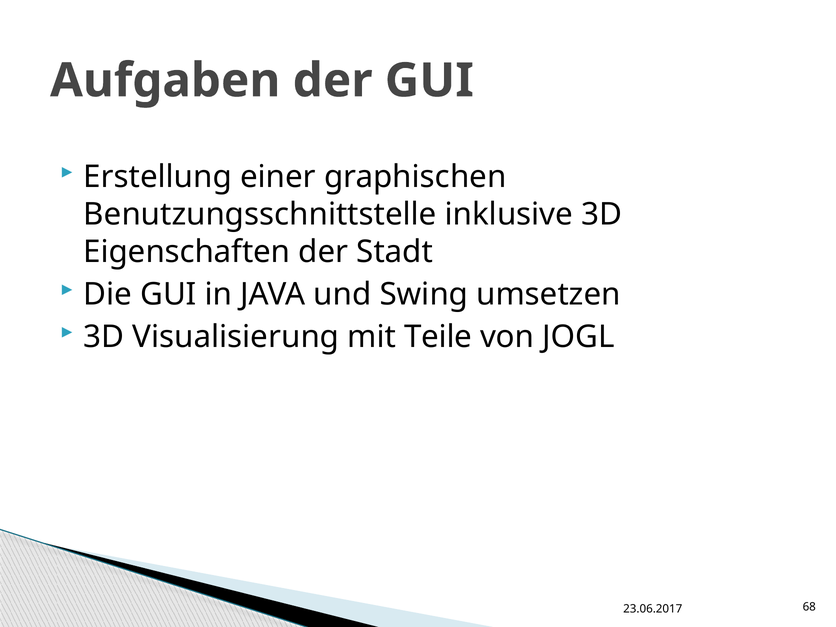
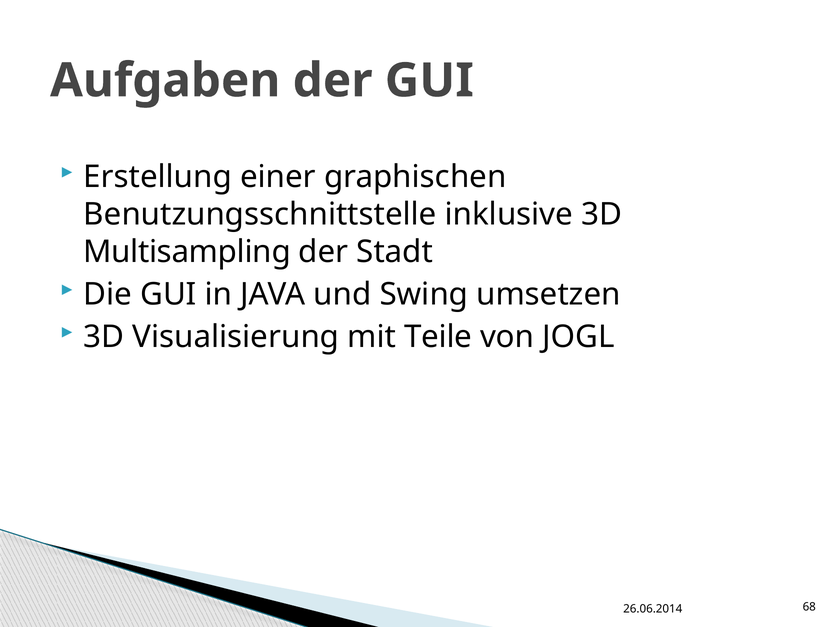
Eigenschaften: Eigenschaften -> Multisampling
23.06.2017: 23.06.2017 -> 26.06.2014
